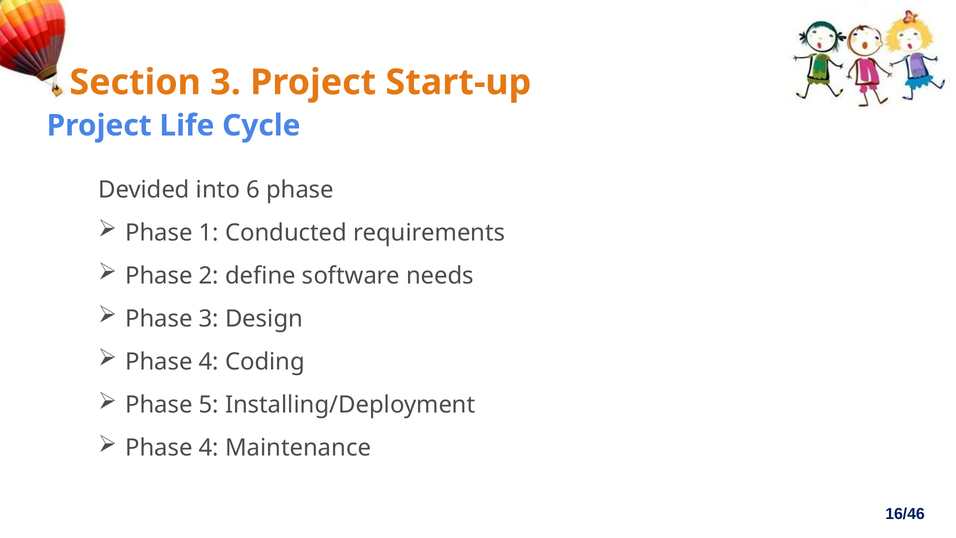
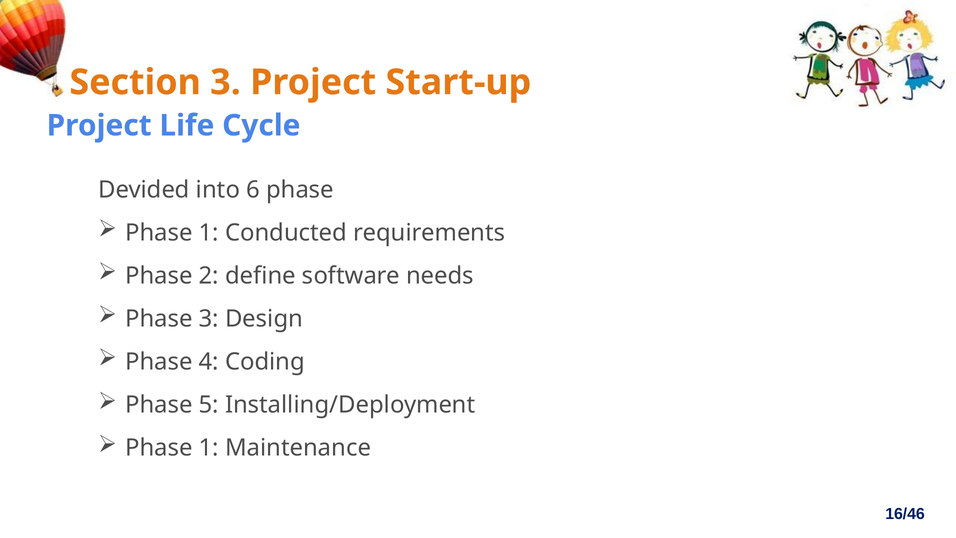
4 at (209, 448): 4 -> 1
